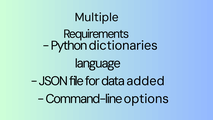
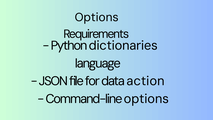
Multiple at (97, 17): Multiple -> Options
added: added -> action
